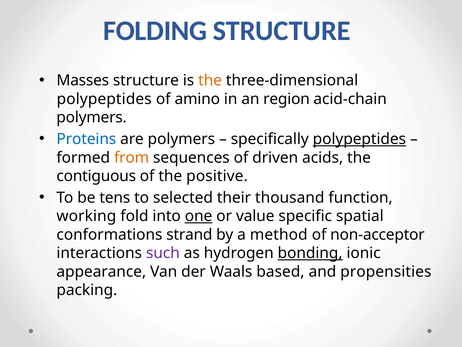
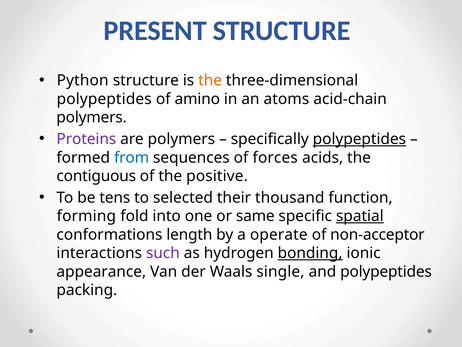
FOLDING: FOLDING -> PRESENT
Masses: Masses -> Python
region: region -> atoms
Proteins colour: blue -> purple
from colour: orange -> blue
driven: driven -> forces
working: working -> forming
one underline: present -> none
value: value -> same
spatial underline: none -> present
strand: strand -> length
method: method -> operate
based: based -> single
and propensities: propensities -> polypeptides
